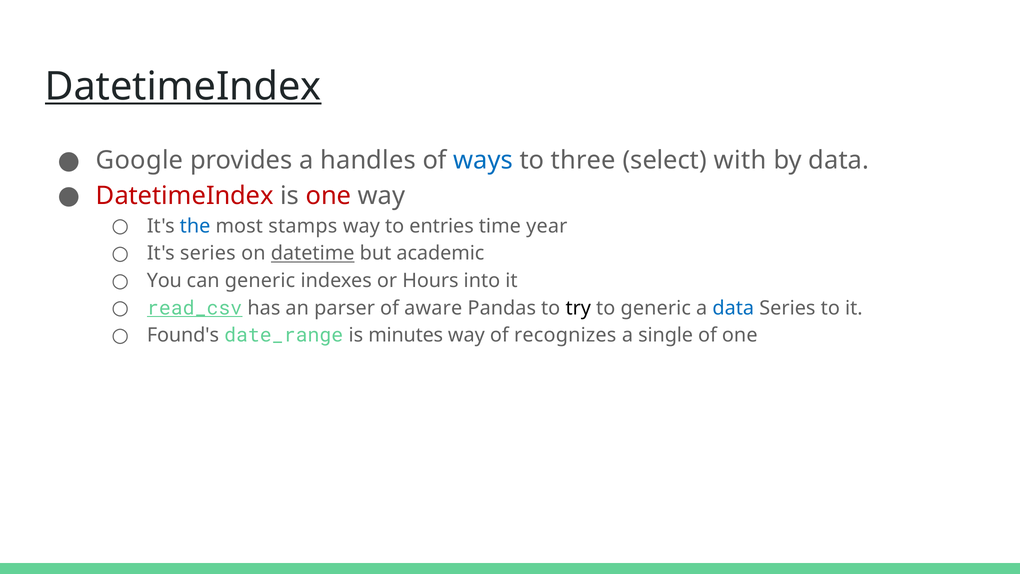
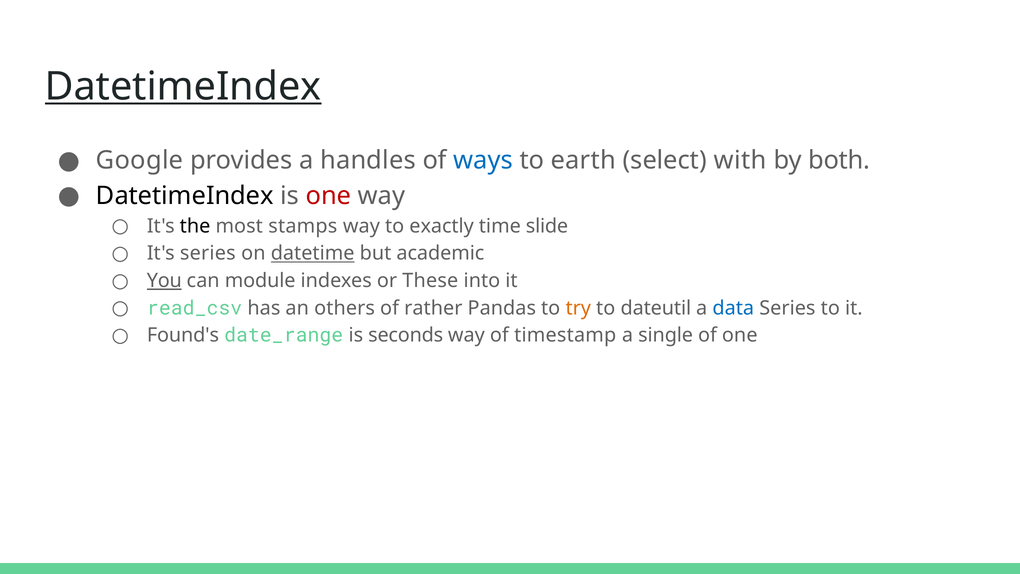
three: three -> earth
by data: data -> both
DatetimeIndex at (185, 196) colour: red -> black
the colour: blue -> black
entries: entries -> exactly
year: year -> slide
You underline: none -> present
can generic: generic -> module
Hours: Hours -> These
read_csv underline: present -> none
parser: parser -> others
aware: aware -> rather
try colour: black -> orange
to generic: generic -> dateutil
minutes: minutes -> seconds
recognizes: recognizes -> timestamp
